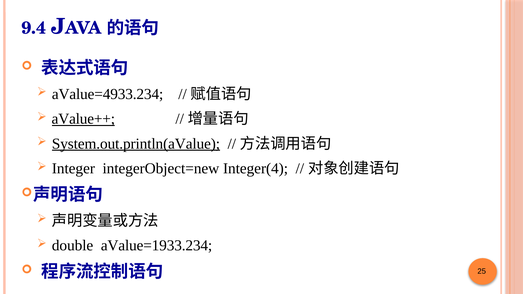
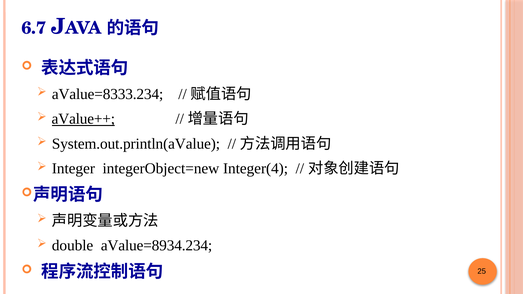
9.4: 9.4 -> 6.7
aValue=4933.234: aValue=4933.234 -> aValue=8333.234
System.out.println(aValue underline: present -> none
aValue=1933.234: aValue=1933.234 -> aValue=8934.234
